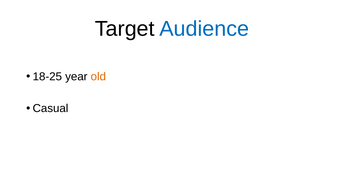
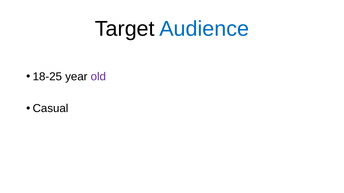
old colour: orange -> purple
